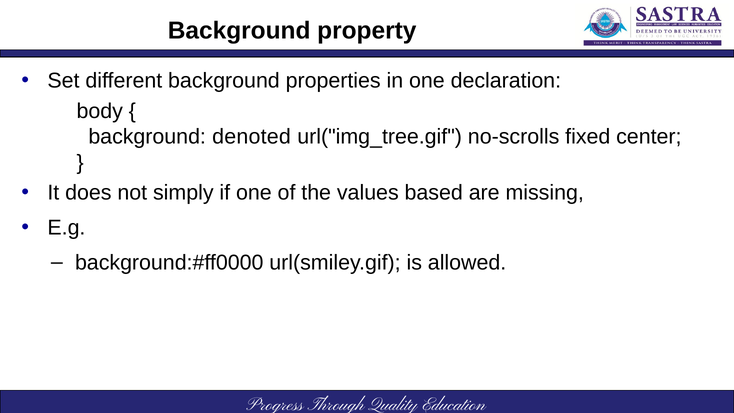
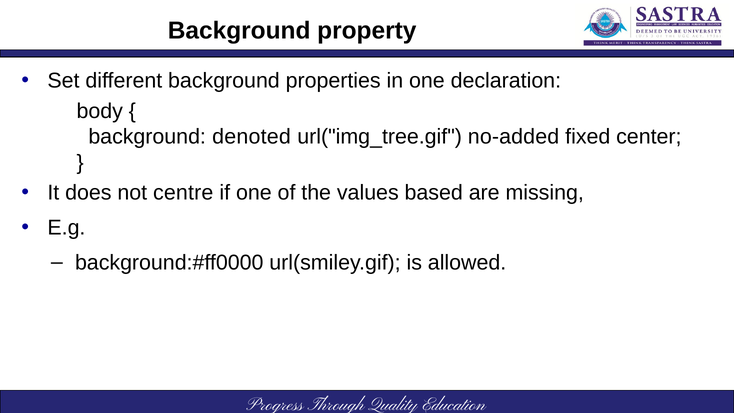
no-scrolls: no-scrolls -> no-added
simply: simply -> centre
